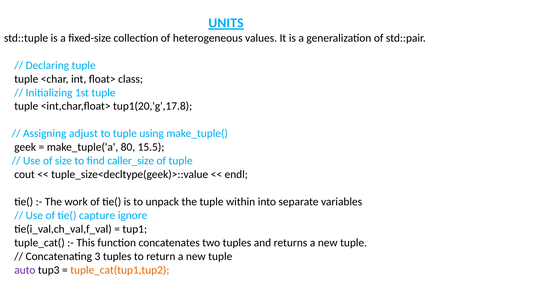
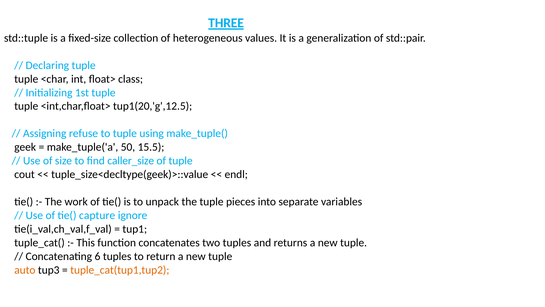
UNITS: UNITS -> THREE
tup1(20,'g',17.8: tup1(20,'g',17.8 -> tup1(20,'g',12.5
adjust: adjust -> refuse
80: 80 -> 50
within: within -> pieces
3: 3 -> 6
auto colour: purple -> orange
